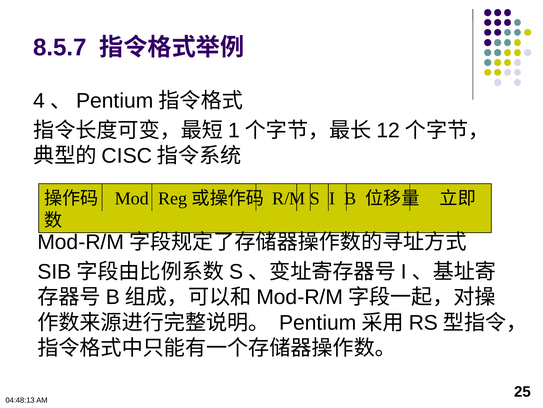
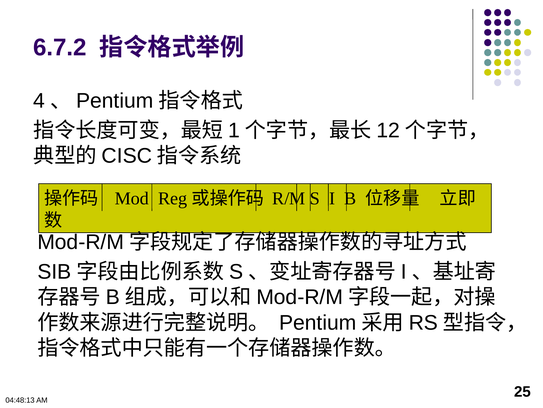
8.5.7: 8.5.7 -> 6.7.2
